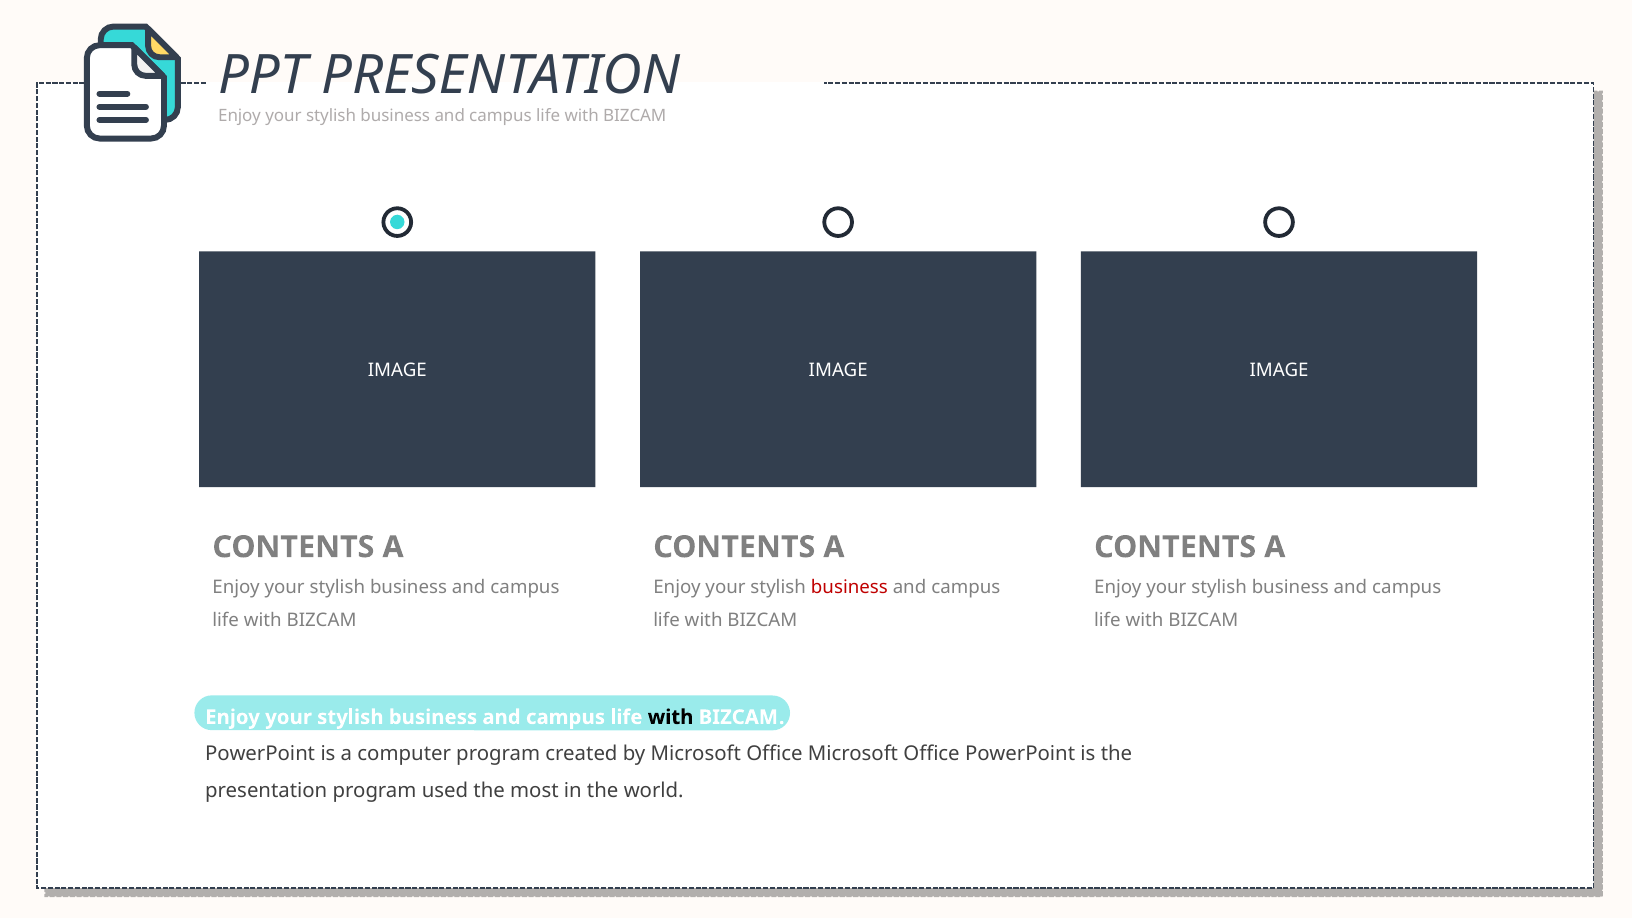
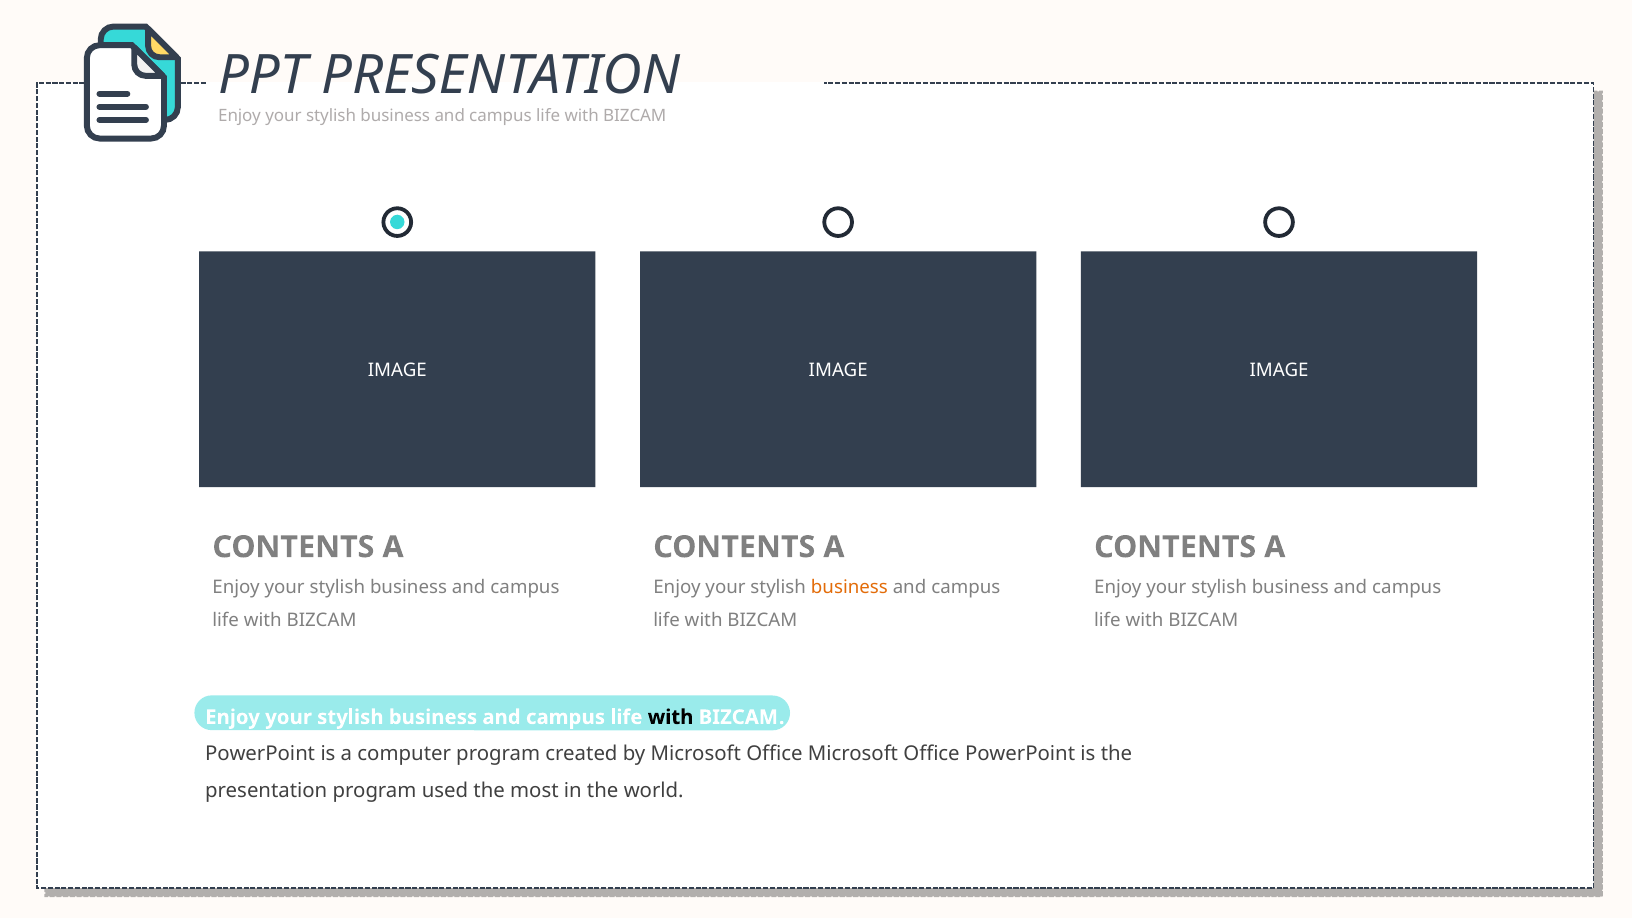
business at (849, 587) colour: red -> orange
